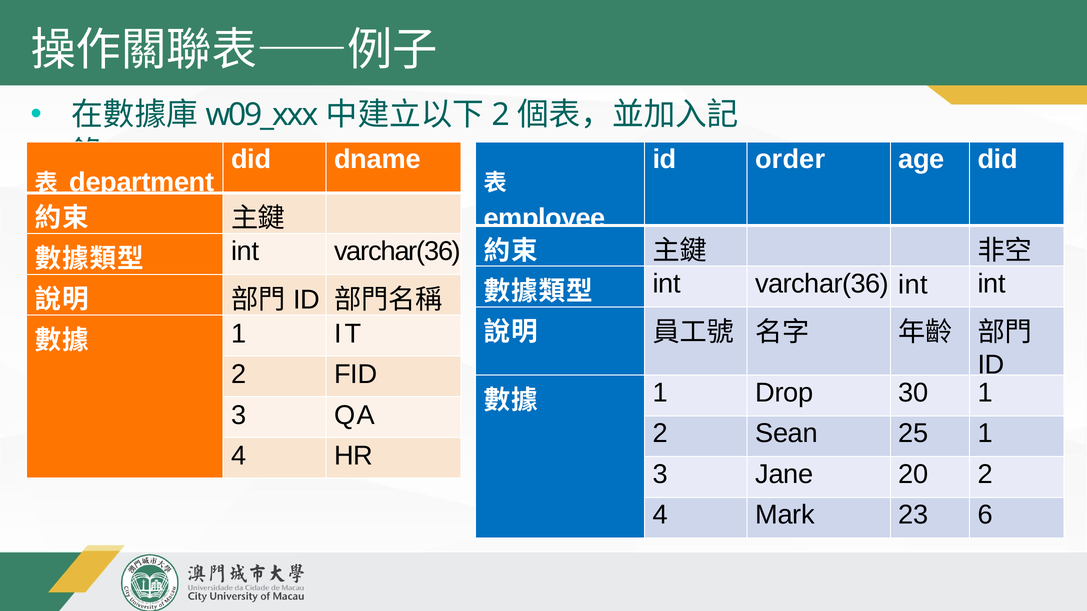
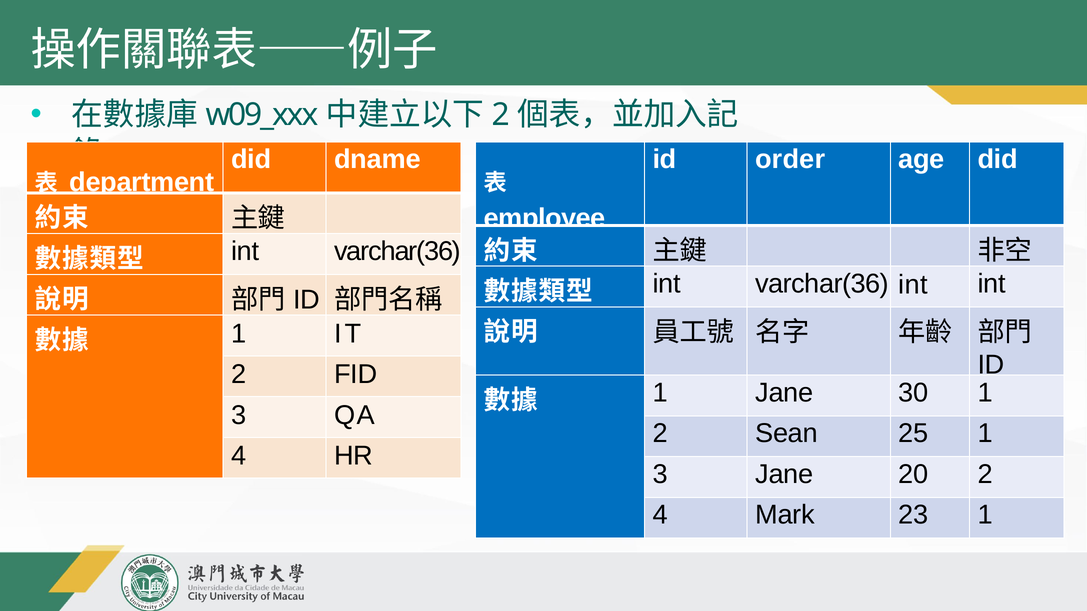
1 Drop: Drop -> Jane
23 6: 6 -> 1
